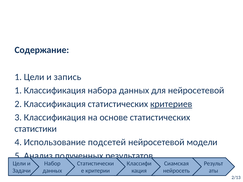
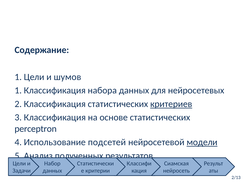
запись: запись -> шумов
для нейросетевой: нейросетевой -> нейросетевых
статистики: статистики -> perceptron
модели underline: none -> present
